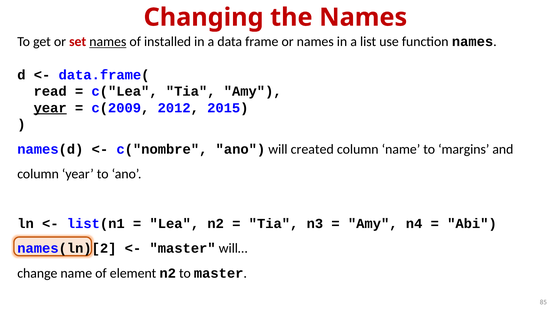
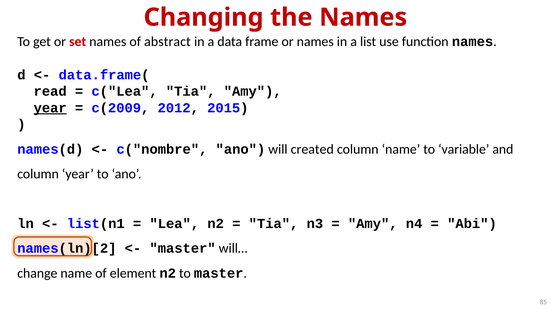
names at (108, 42) underline: present -> none
installed: installed -> abstract
margins: margins -> variable
